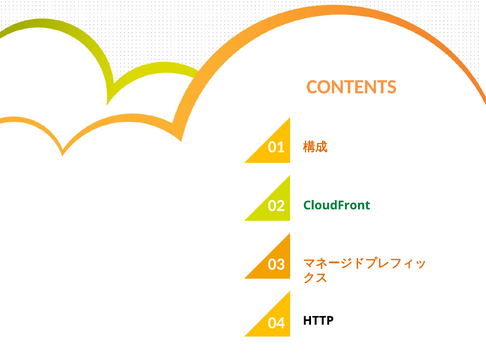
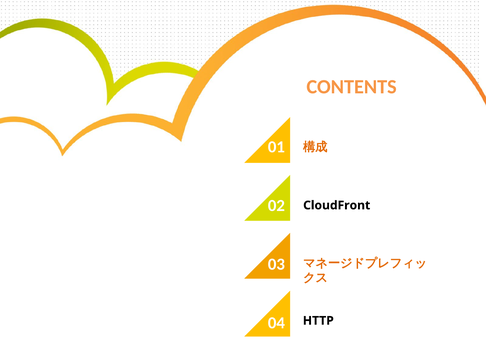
CloudFront colour: green -> black
